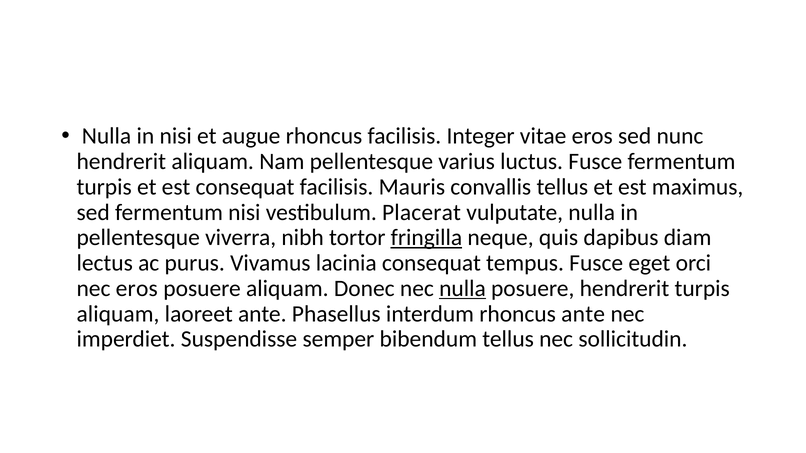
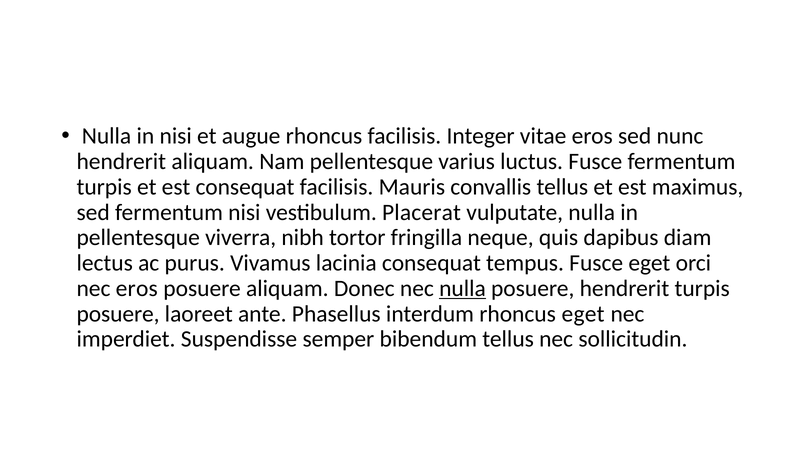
fringilla underline: present -> none
aliquam at (118, 314): aliquam -> posuere
rhoncus ante: ante -> eget
